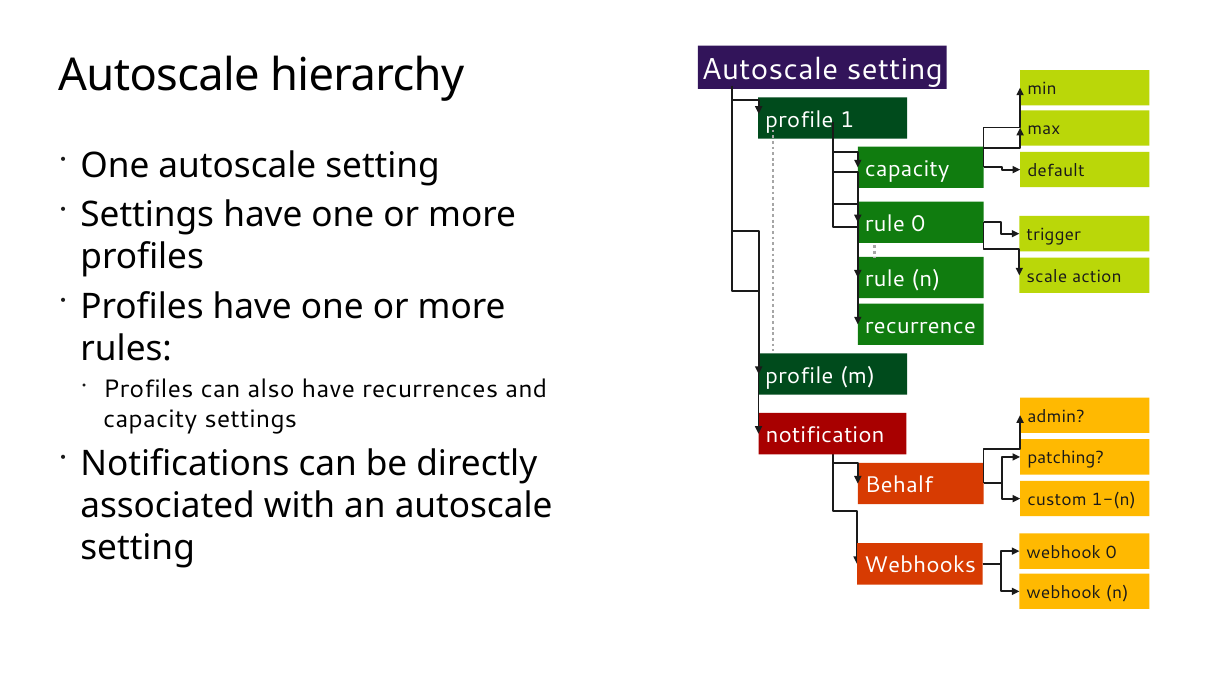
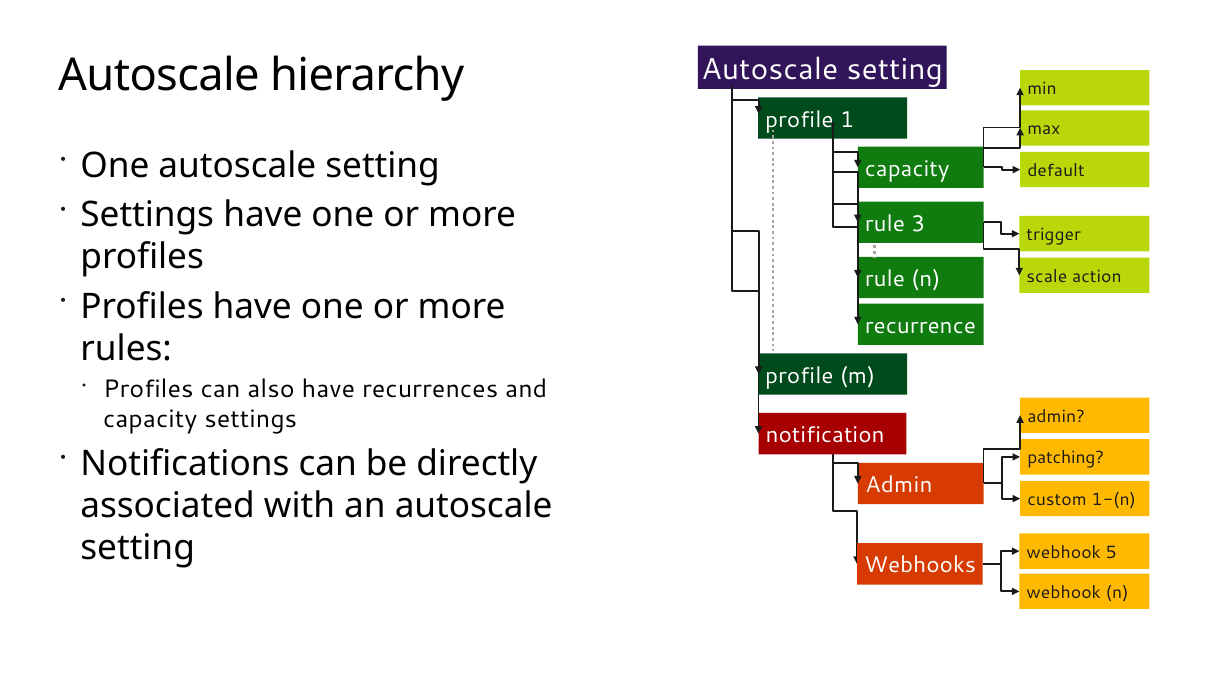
rule 0: 0 -> 3
Behalf at (899, 485): Behalf -> Admin
webhook 0: 0 -> 5
